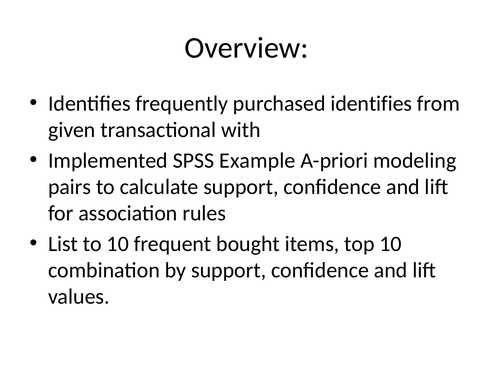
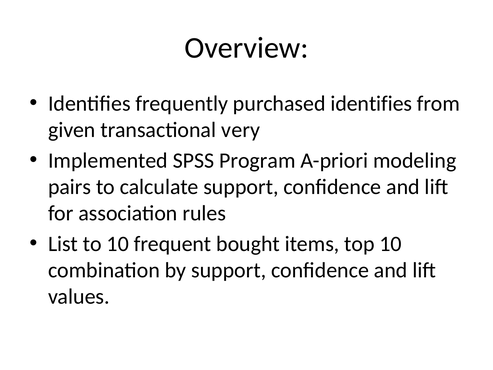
with: with -> very
Example: Example -> Program
